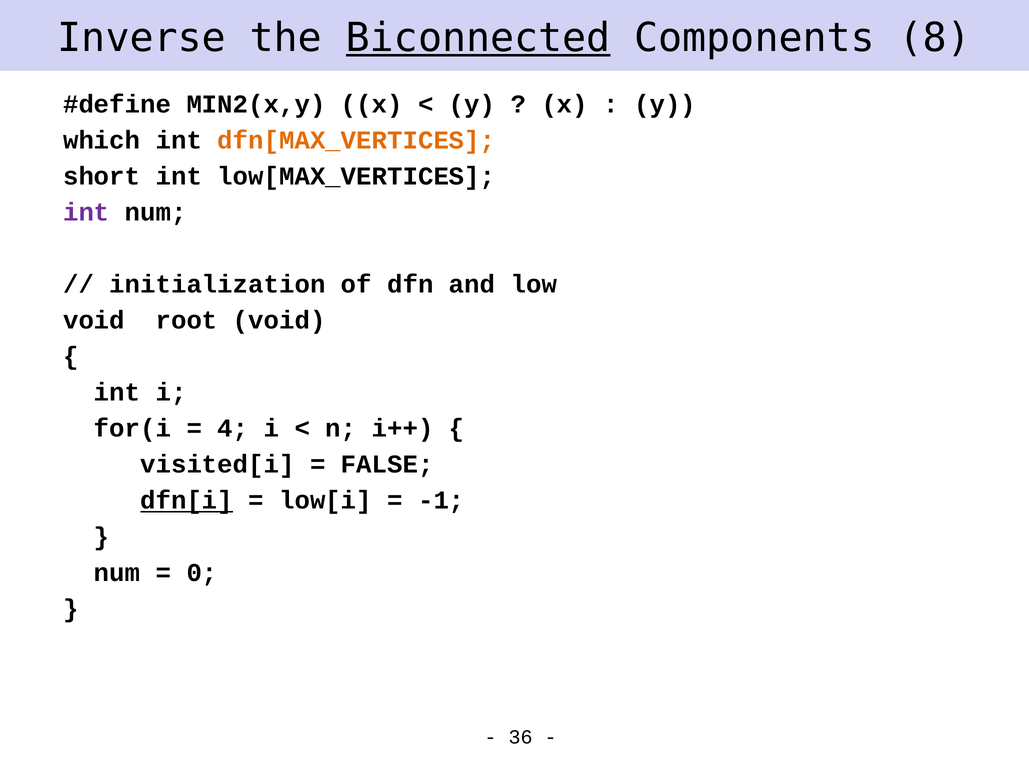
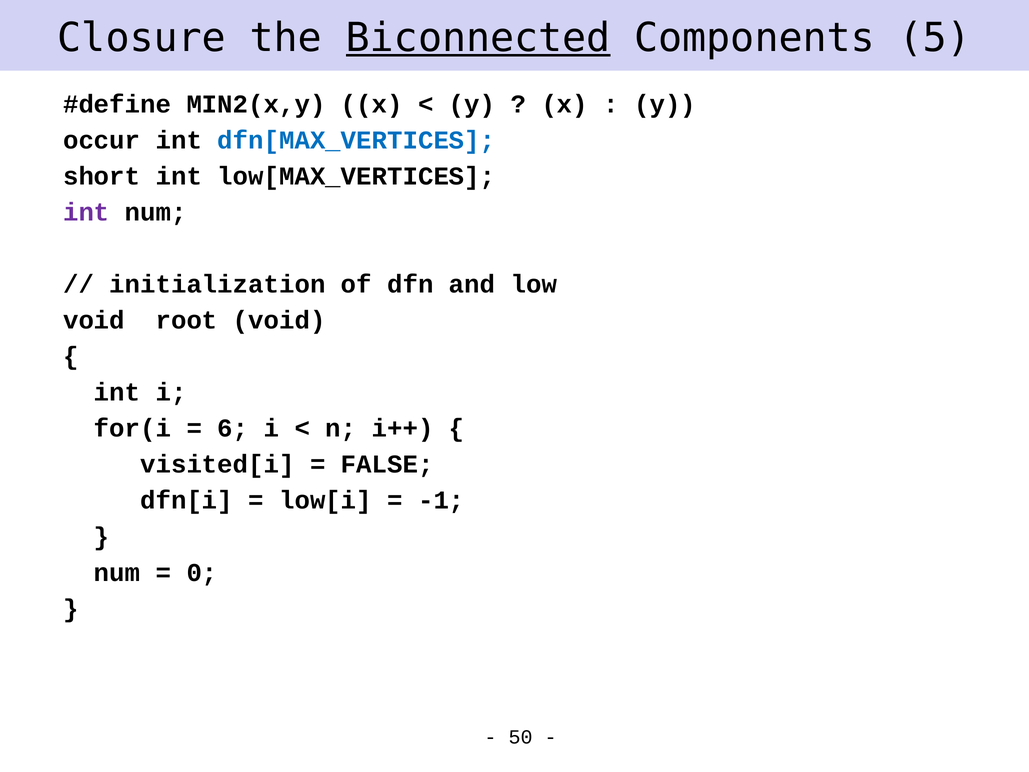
Inverse: Inverse -> Closure
8: 8 -> 5
which: which -> occur
dfn[MAX_VERTICES colour: orange -> blue
4: 4 -> 6
dfn[i underline: present -> none
36: 36 -> 50
